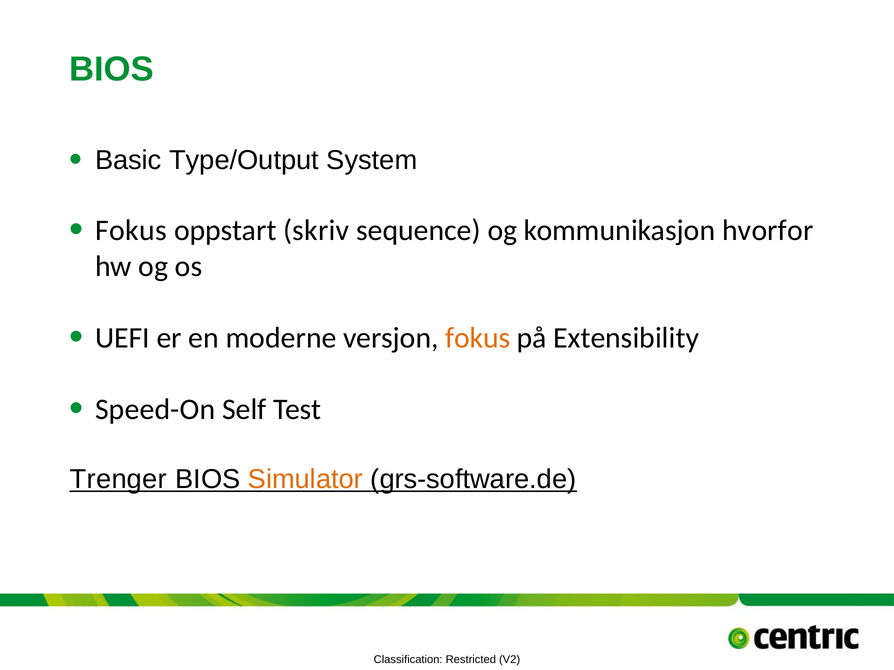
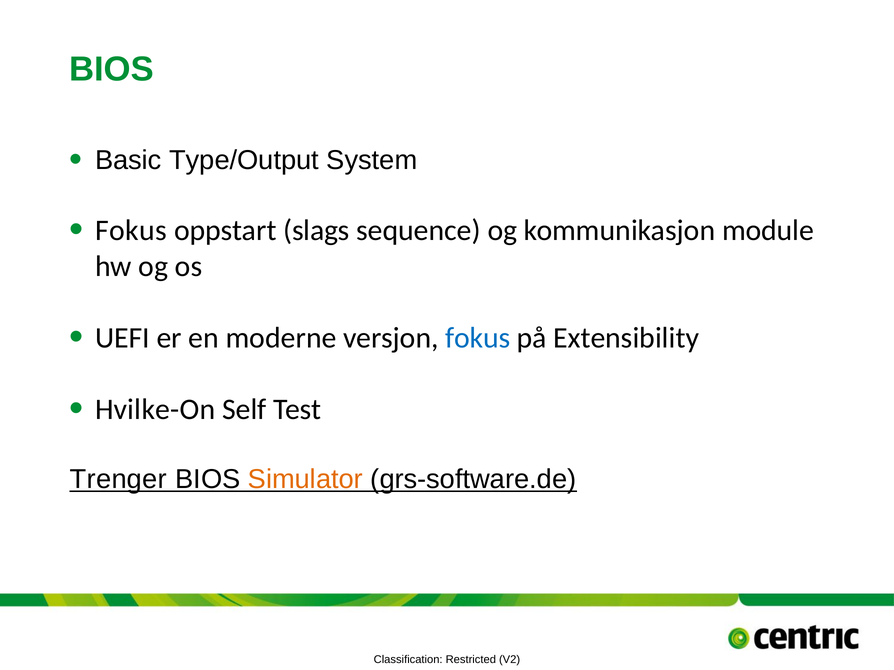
skriv: skriv -> slags
hvorfor: hvorfor -> module
fokus at (478, 338) colour: orange -> blue
Speed-On: Speed-On -> Hvilke-On
